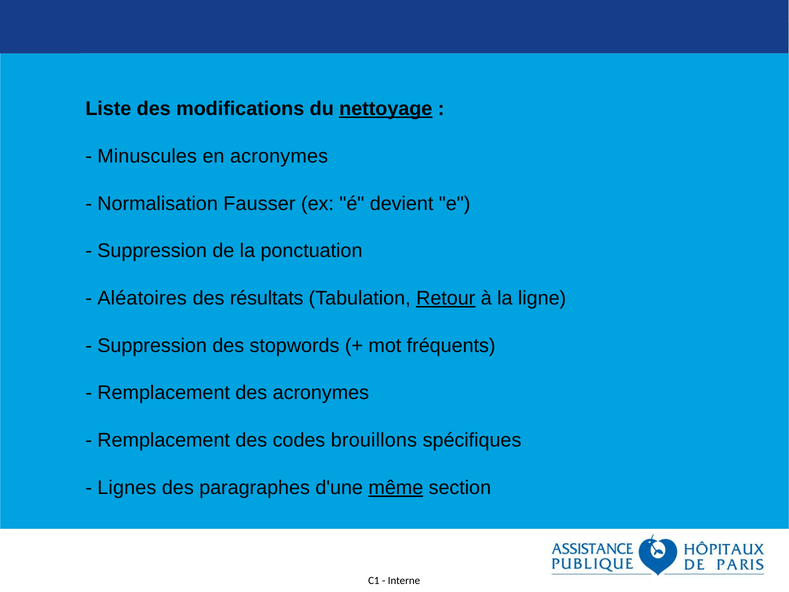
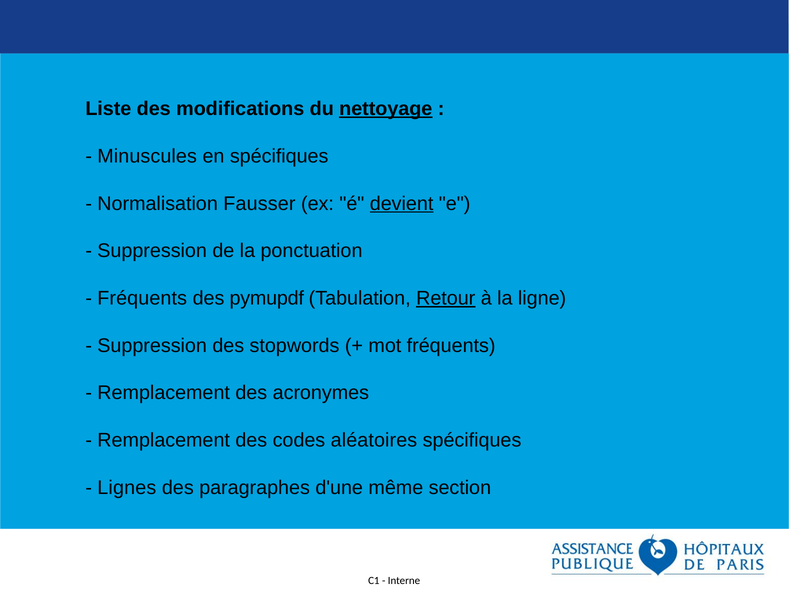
en acronymes: acronymes -> spécifiques
devient underline: none -> present
Aléatoires at (142, 298): Aléatoires -> Fréquents
résultats: résultats -> pymupdf
brouillons: brouillons -> aléatoires
même underline: present -> none
